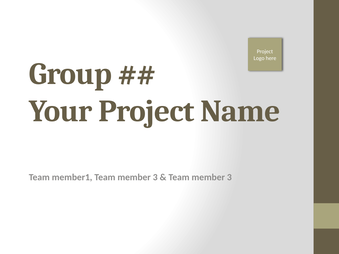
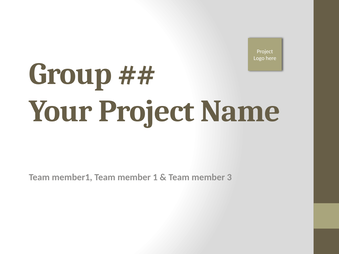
member1 Team member 3: 3 -> 1
